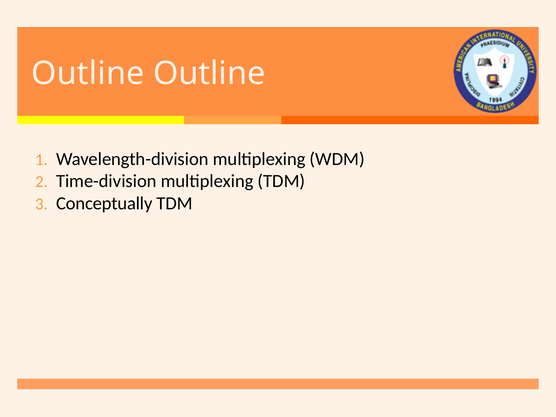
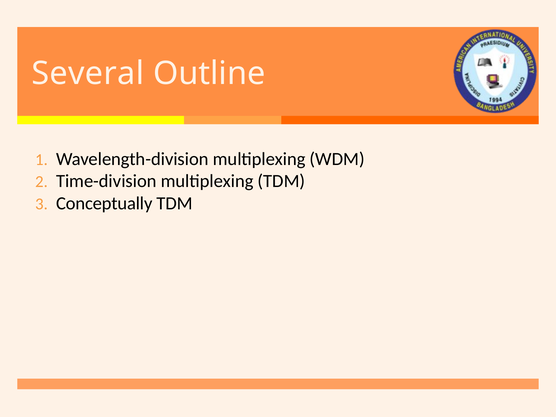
Outline at (88, 73): Outline -> Several
